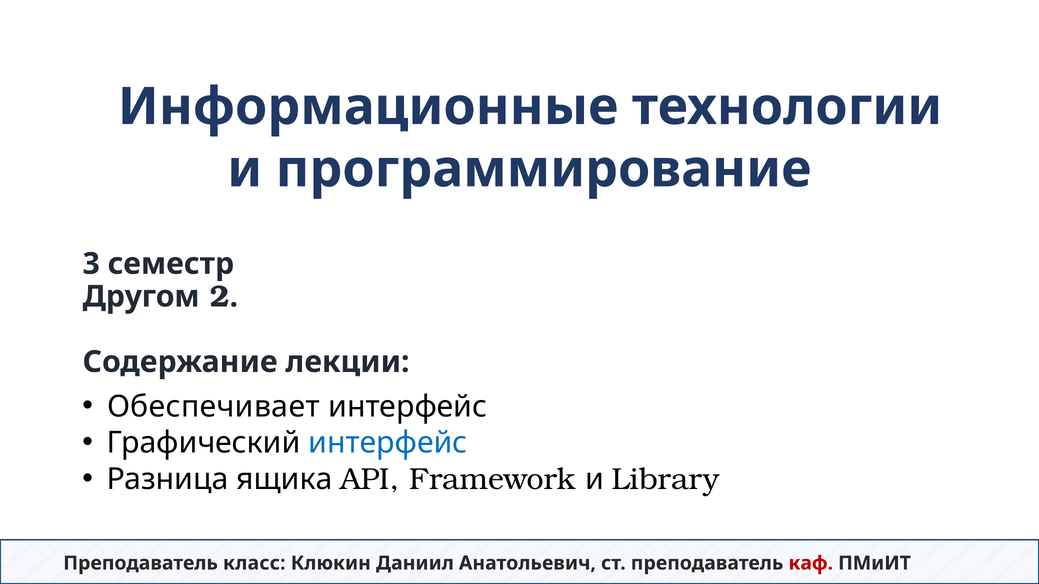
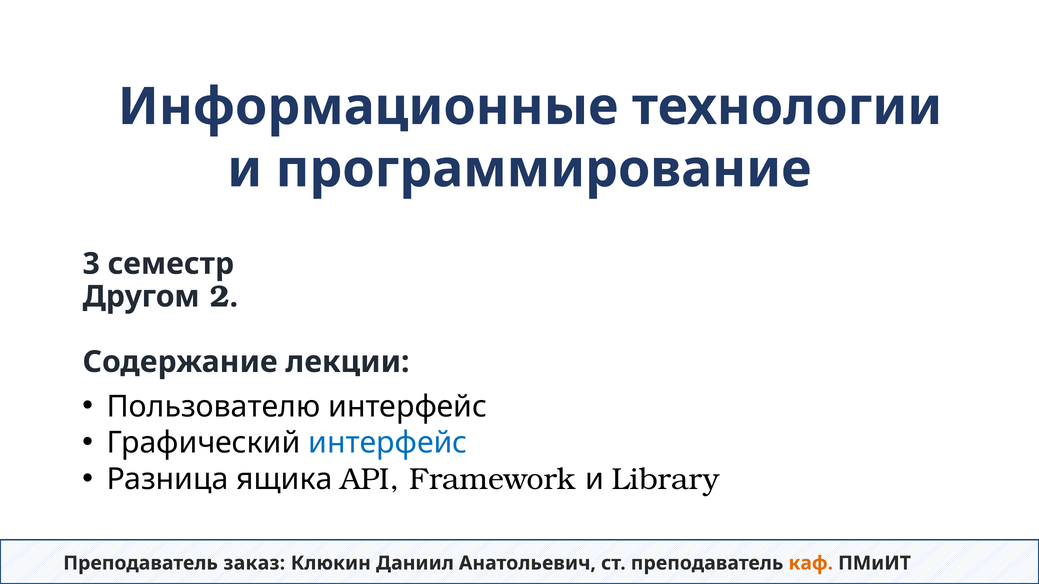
Обеспечивает: Обеспечивает -> Пользователю
класс: класс -> заказ
каф colour: red -> orange
